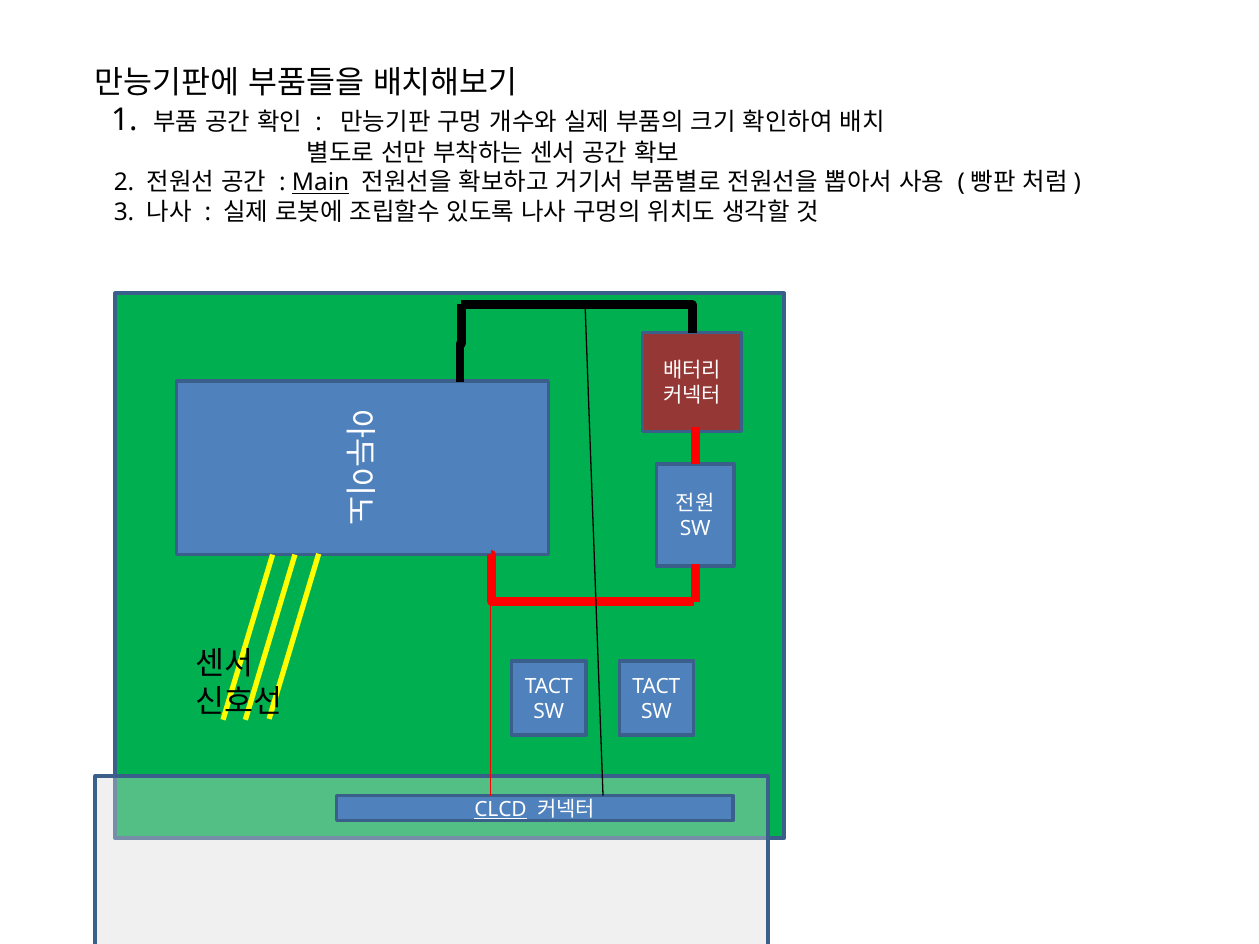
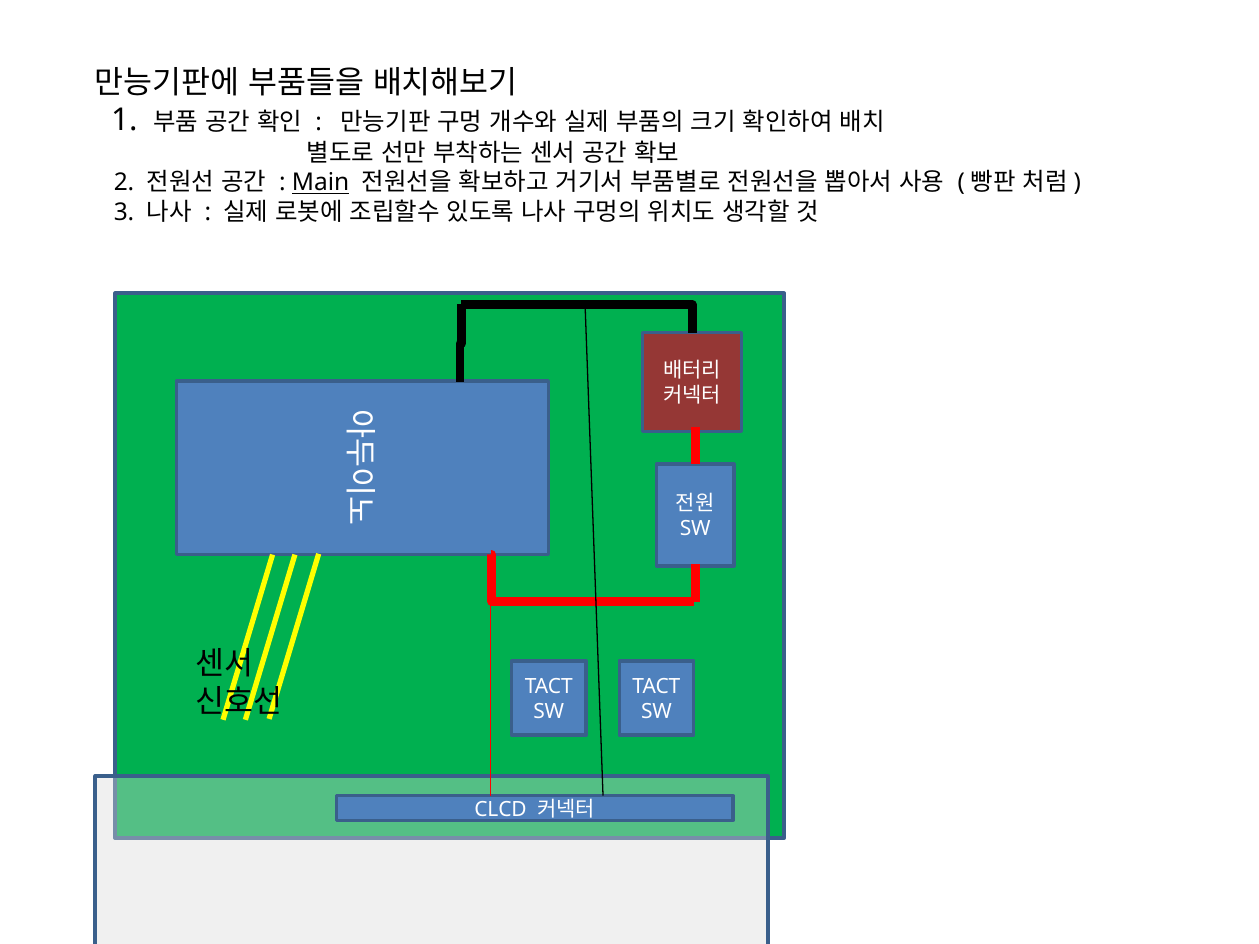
CLCD underline: present -> none
